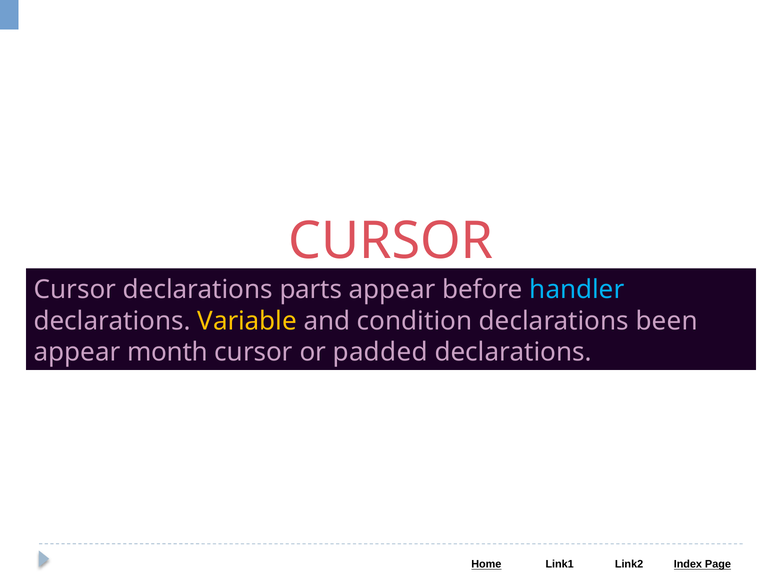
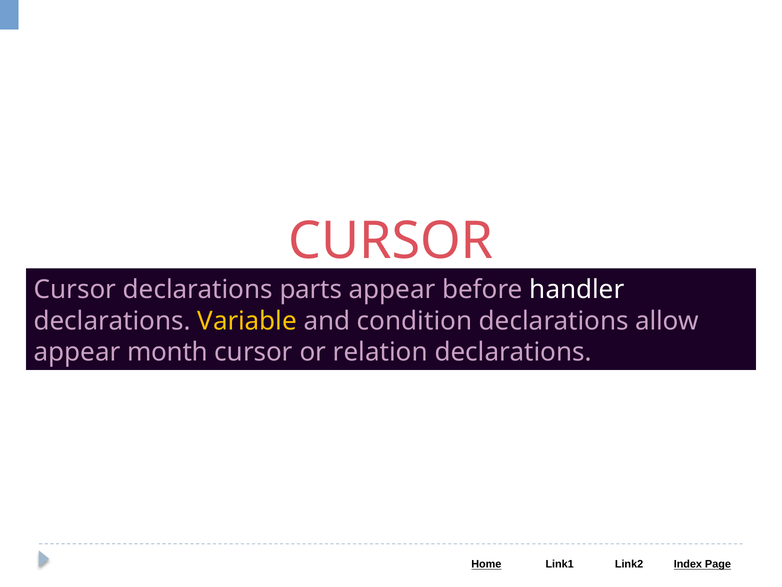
handler colour: light blue -> white
been: been -> allow
padded: padded -> relation
